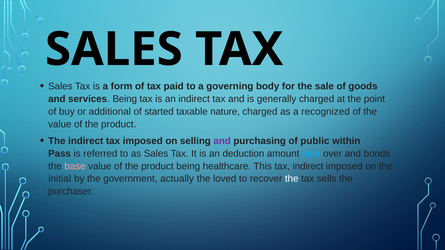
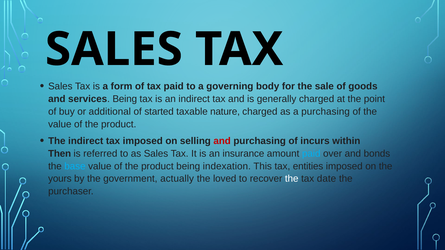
a recognized: recognized -> purchasing
and at (222, 141) colour: purple -> red
public: public -> incurs
Pass: Pass -> Then
deduction: deduction -> insurance
base colour: pink -> light blue
healthcare: healthcare -> indexation
tax indirect: indirect -> entities
initial: initial -> yours
sells: sells -> date
